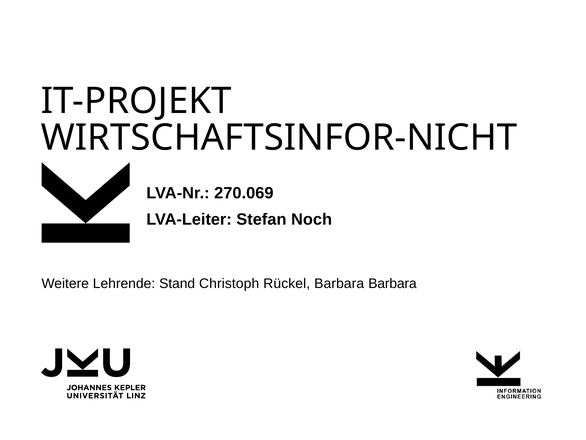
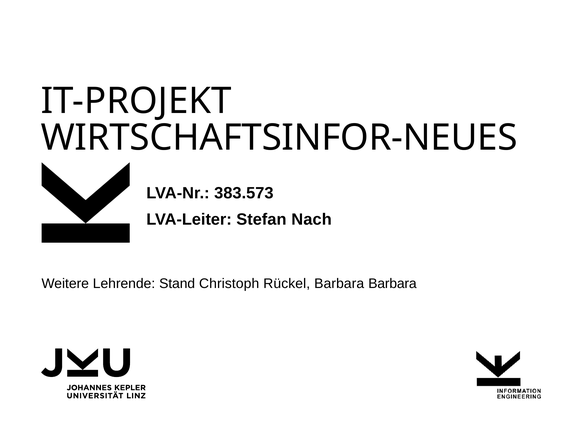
WIRTSCHAFTSINFOR-NICHT: WIRTSCHAFTSINFOR-NICHT -> WIRTSCHAFTSINFOR-NEUES
270.069: 270.069 -> 383.573
Noch: Noch -> Nach
